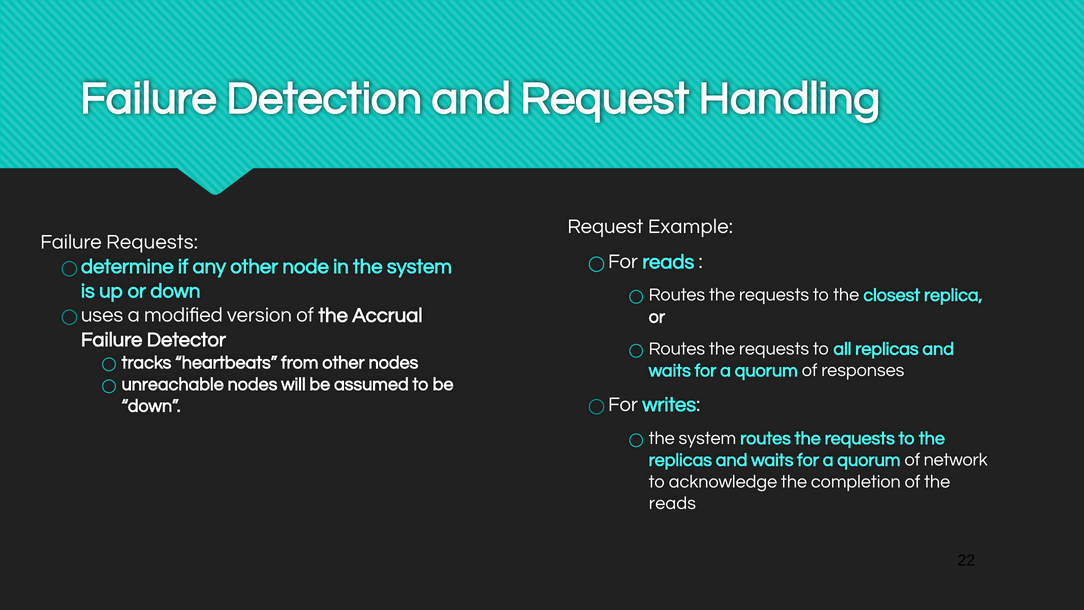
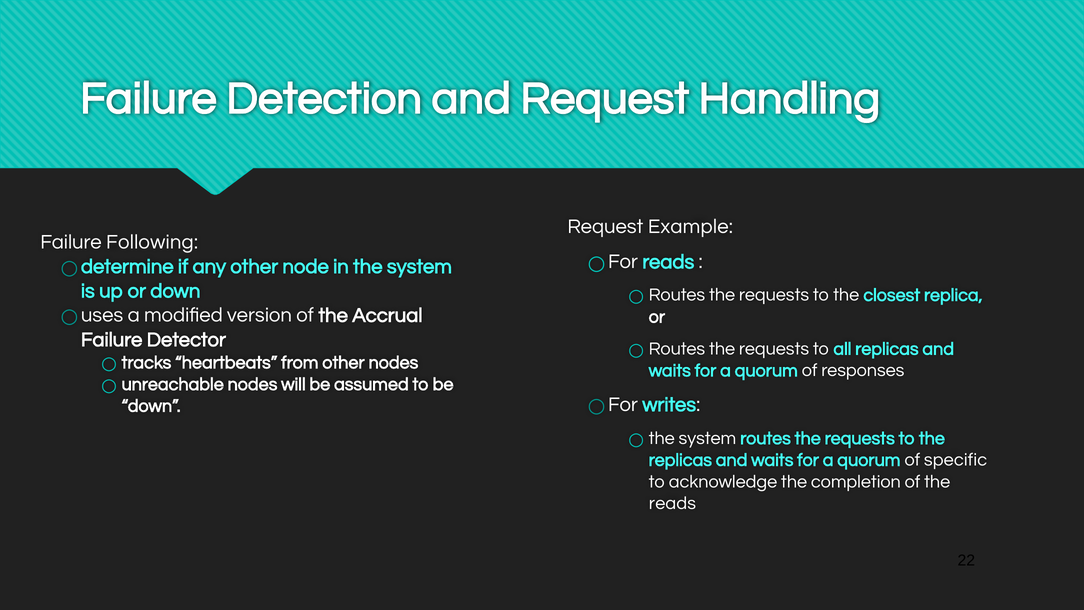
Failure Requests: Requests -> Following
network: network -> specific
